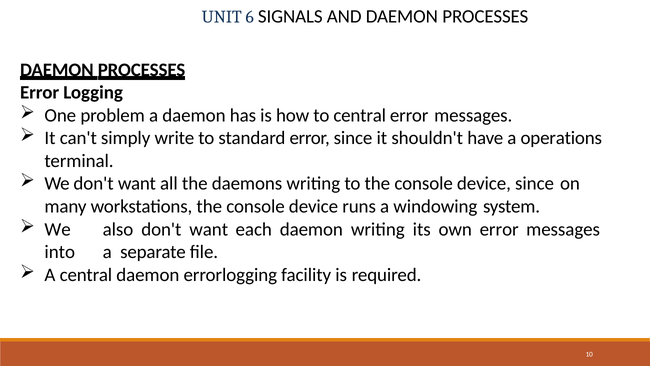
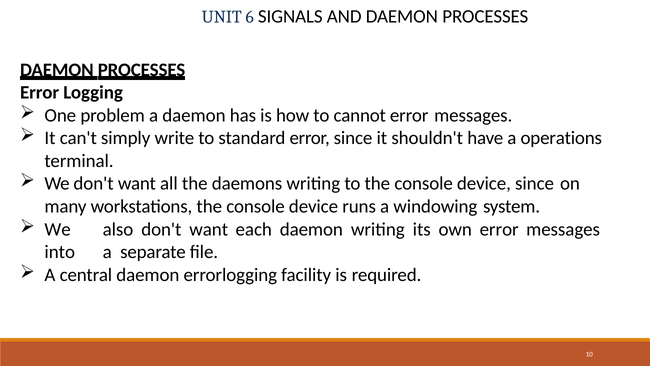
to central: central -> cannot
